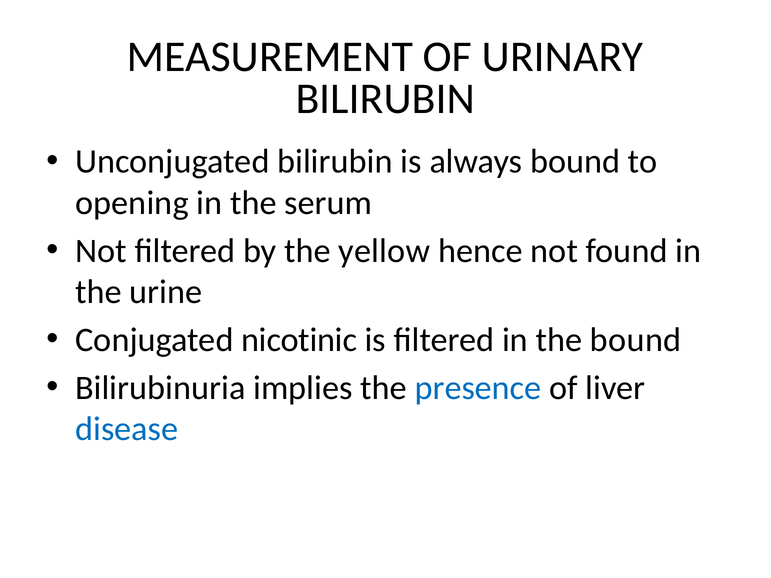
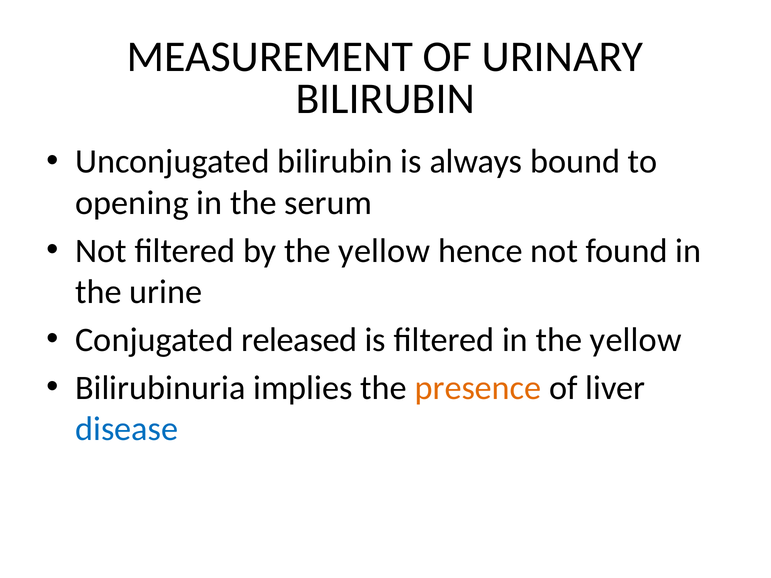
nicotinic: nicotinic -> released
in the bound: bound -> yellow
presence colour: blue -> orange
